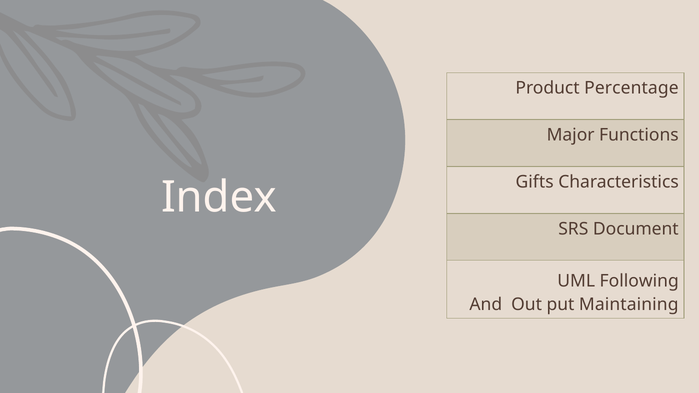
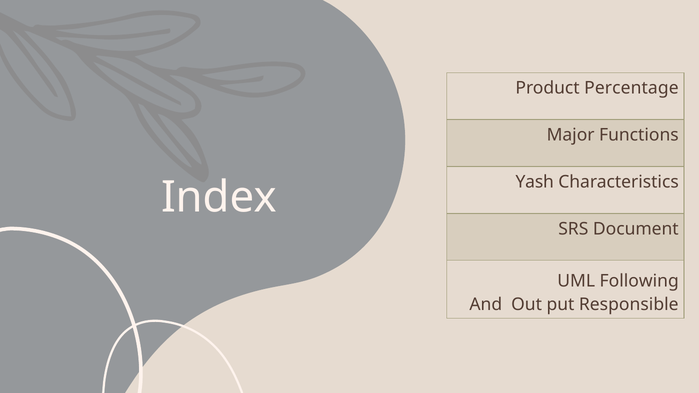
Gifts: Gifts -> Yash
Maintaining: Maintaining -> Responsible
